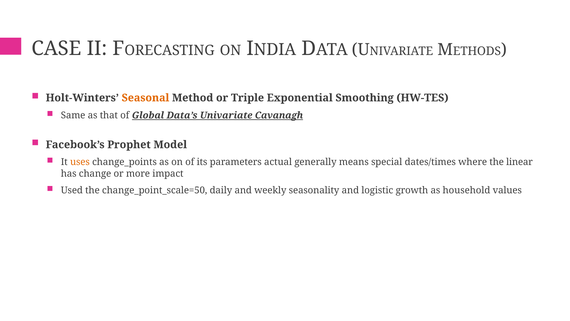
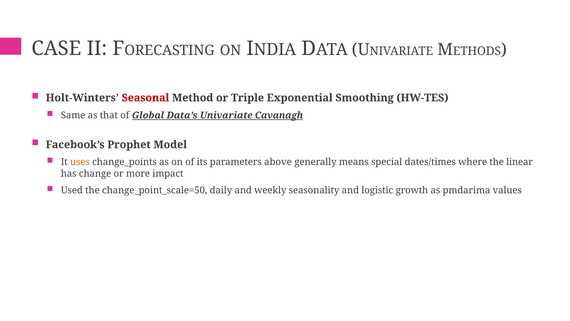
Seasonal colour: orange -> red
actual: actual -> above
household: household -> pmdarima
